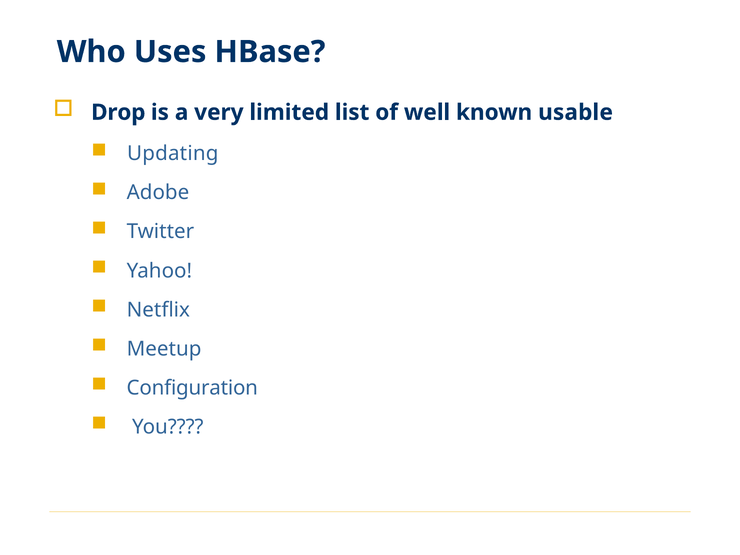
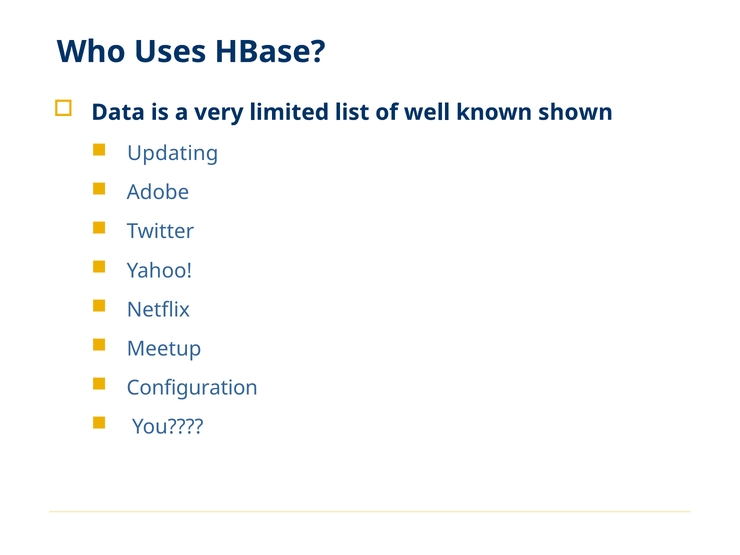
Drop: Drop -> Data
usable: usable -> shown
